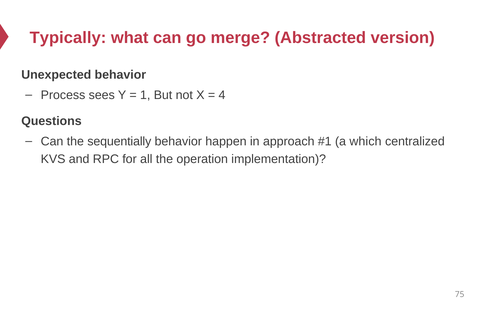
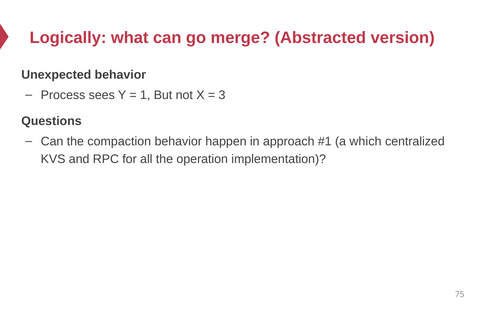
Typically: Typically -> Logically
4: 4 -> 3
sequentially: sequentially -> compaction
